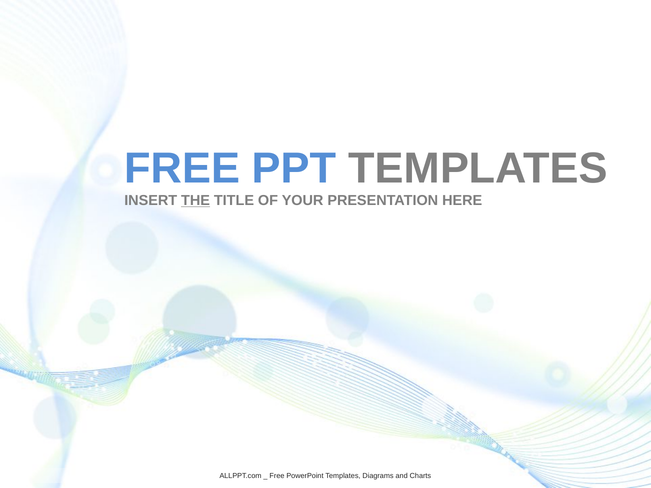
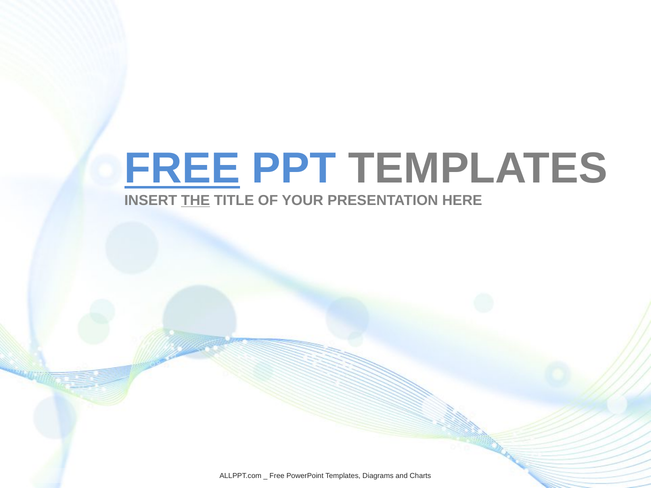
FREE at (182, 169) underline: none -> present
